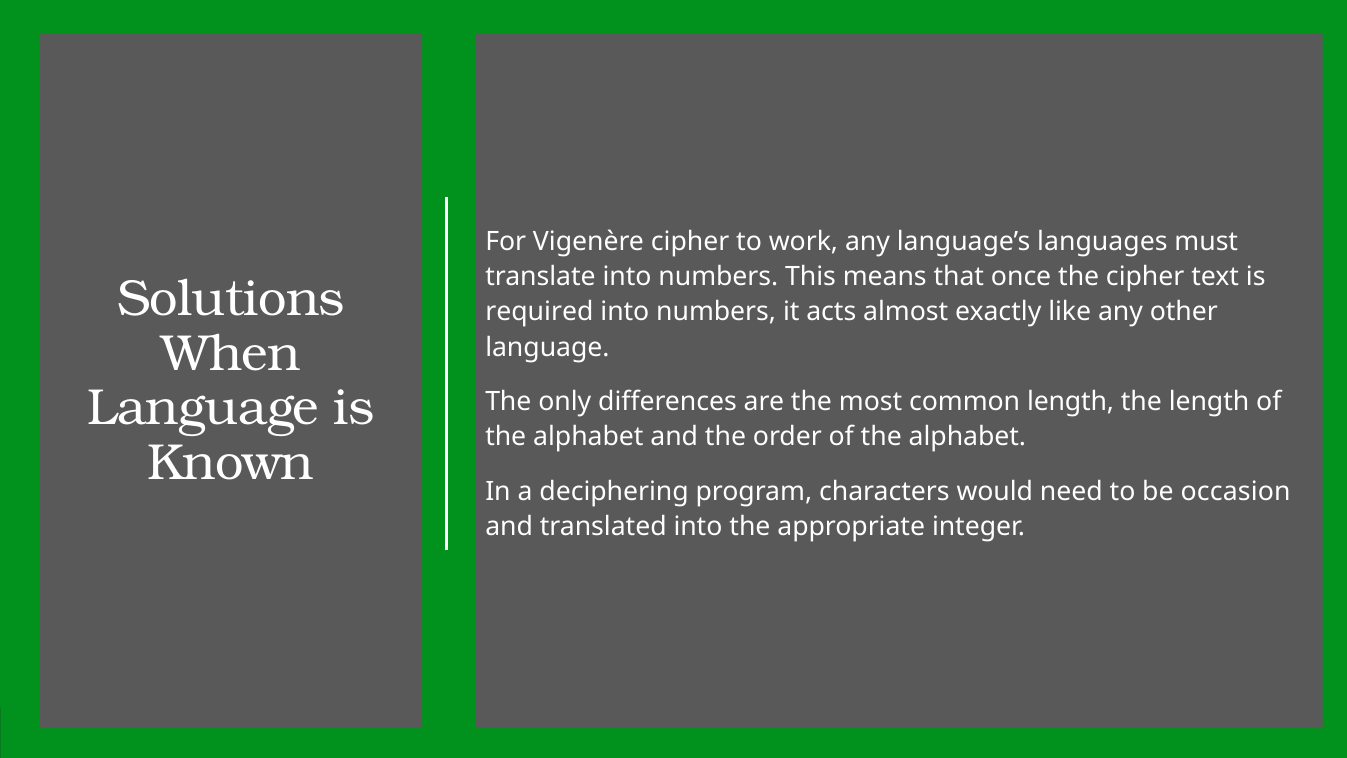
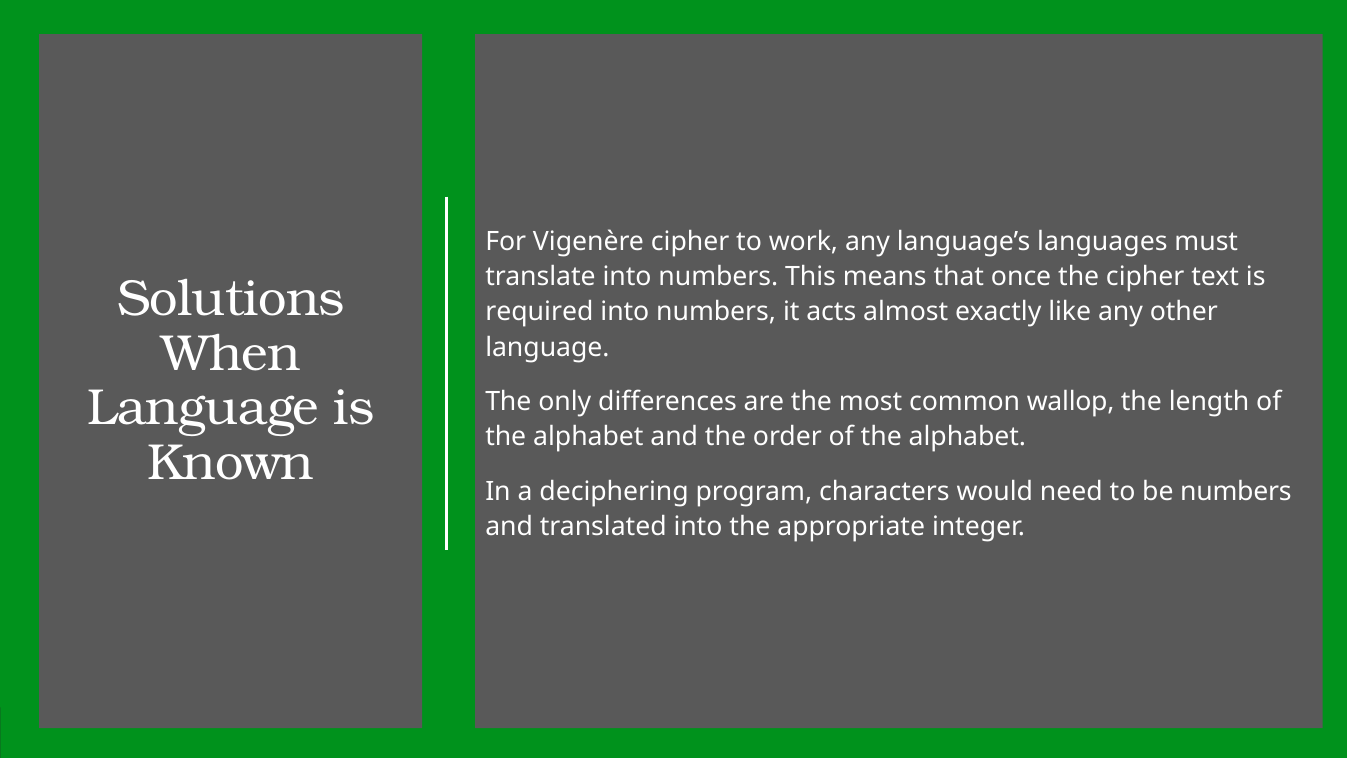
common length: length -> wallop
be occasion: occasion -> numbers
